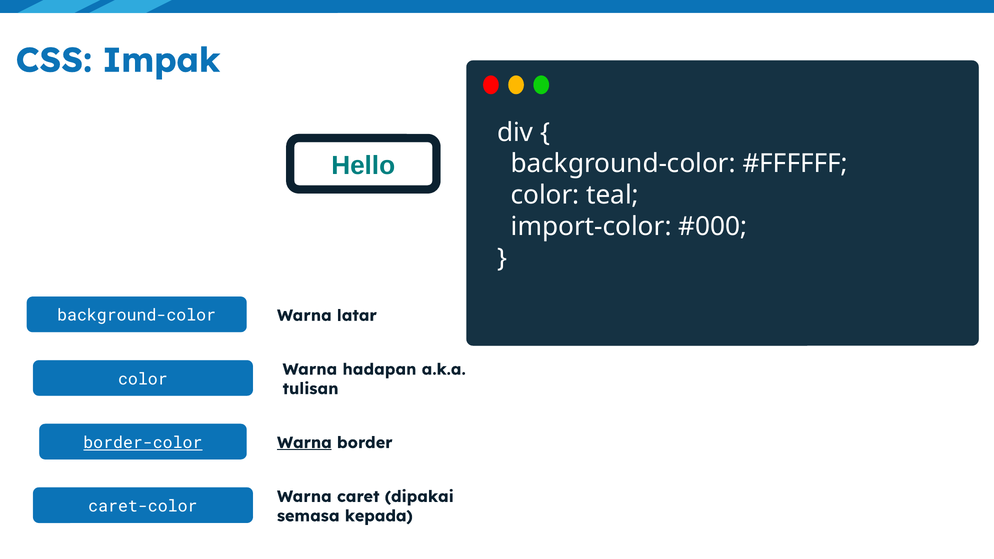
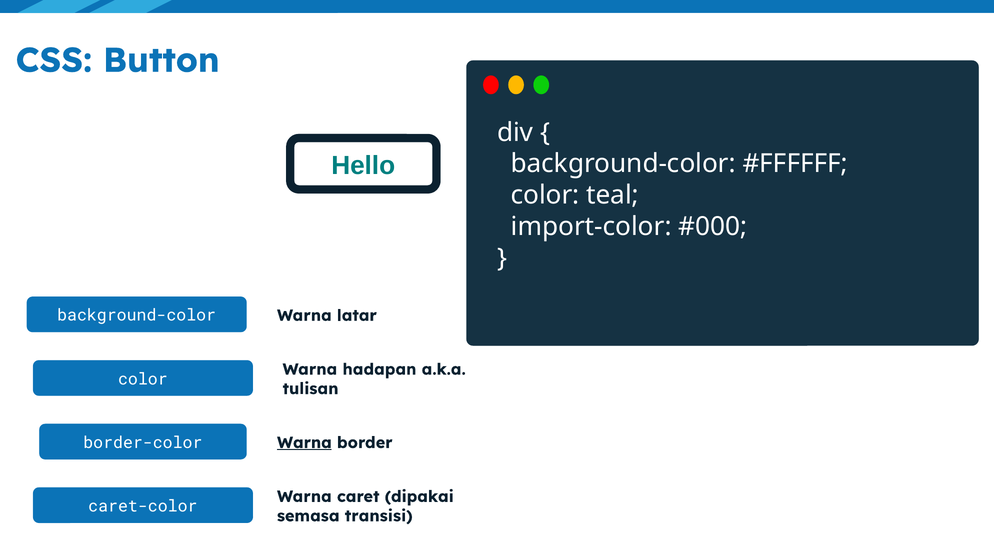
Impak: Impak -> Button
border-color underline: present -> none
kepada: kepada -> transisi
